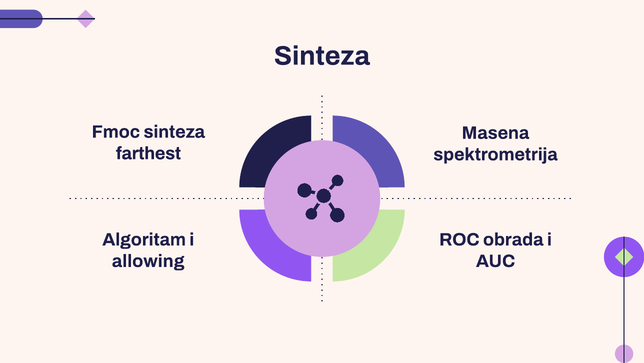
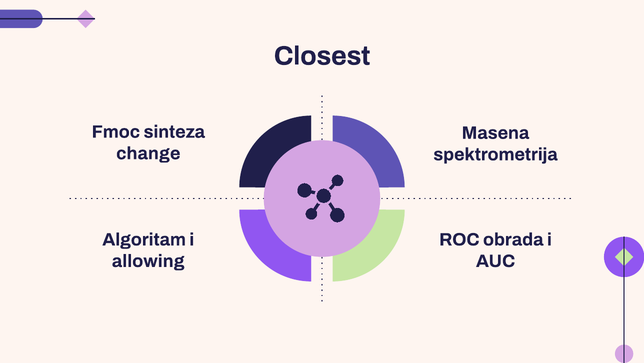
Sinteza at (322, 56): Sinteza -> Closest
farthest: farthest -> change
